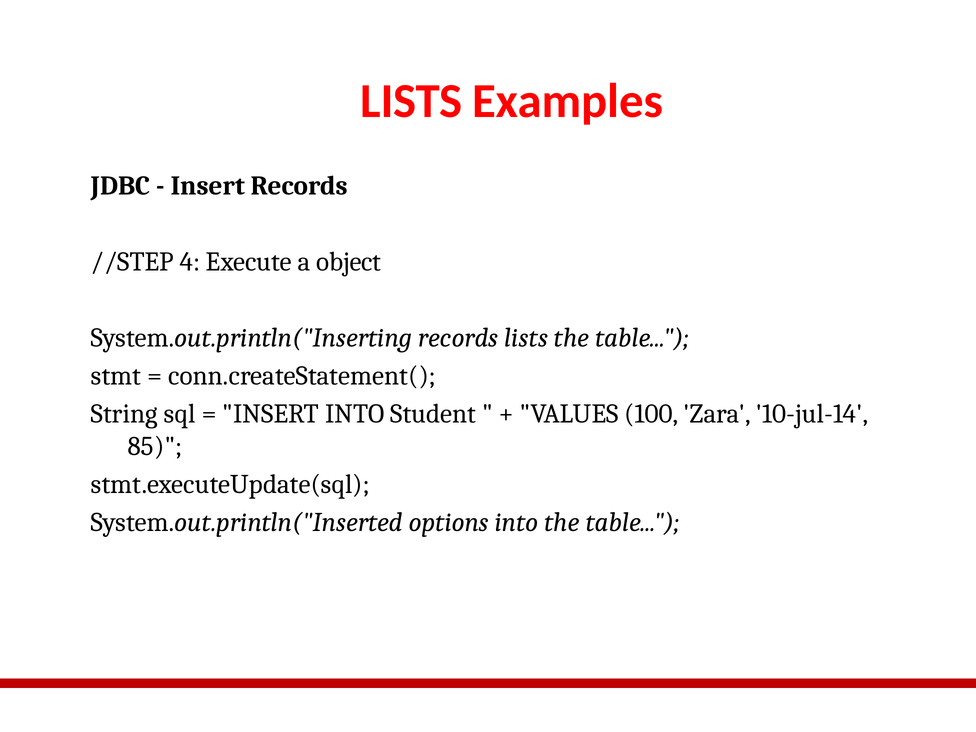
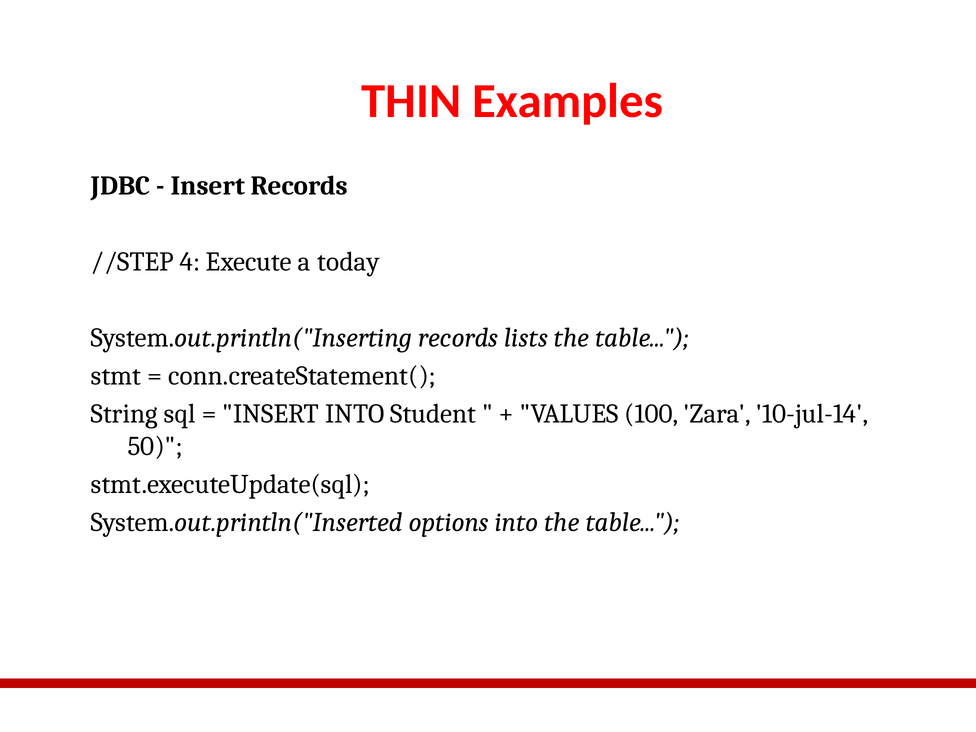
LISTS at (411, 101): LISTS -> THIN
object: object -> today
85: 85 -> 50
